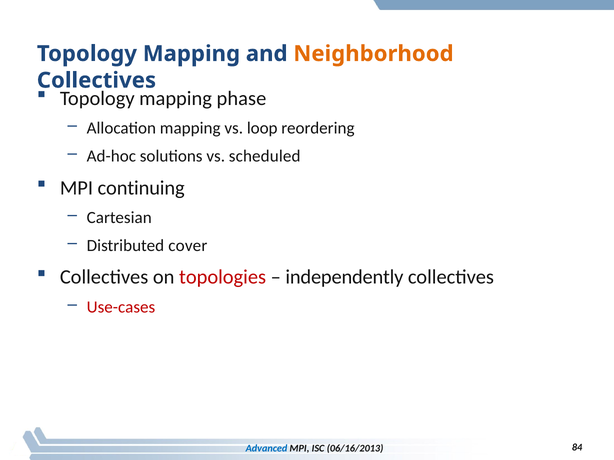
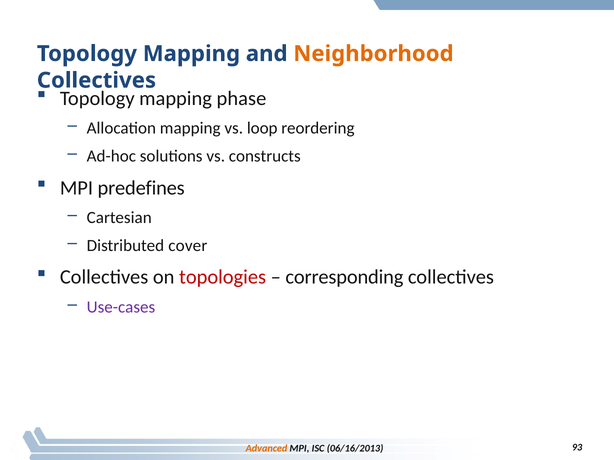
scheduled: scheduled -> constructs
continuing: continuing -> predefines
independently: independently -> corresponding
Use-cases colour: red -> purple
Advanced colour: blue -> orange
84: 84 -> 93
